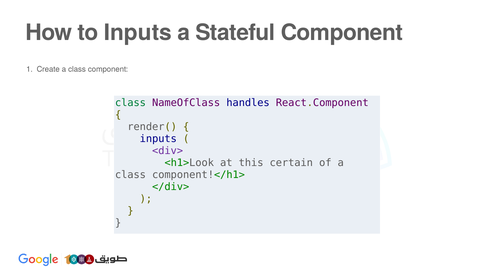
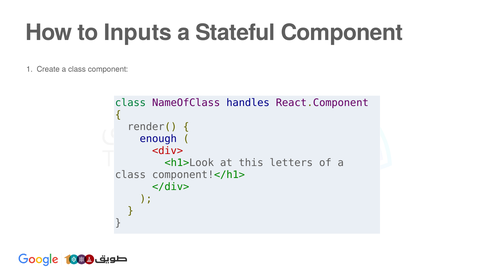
inputs at (158, 139): inputs -> enough
<div> colour: purple -> red
certain: certain -> letters
